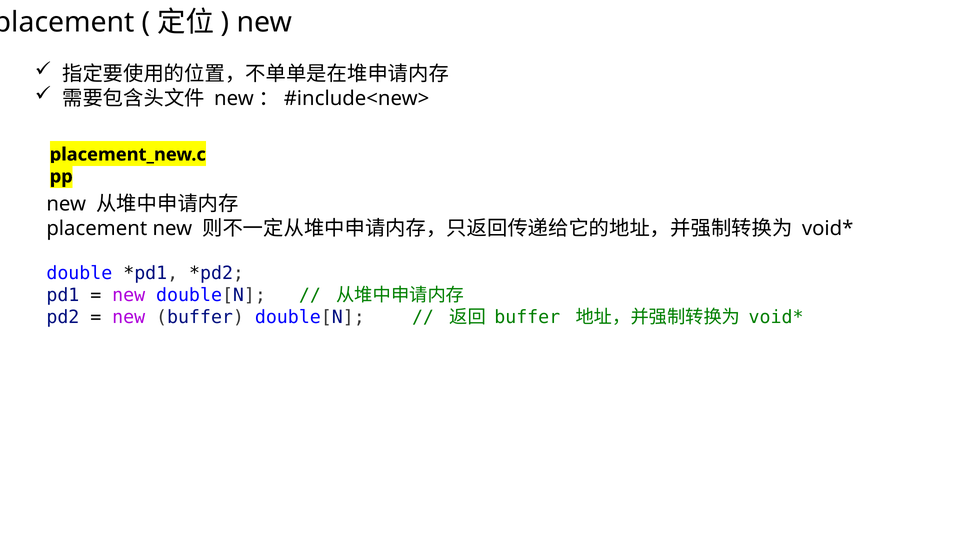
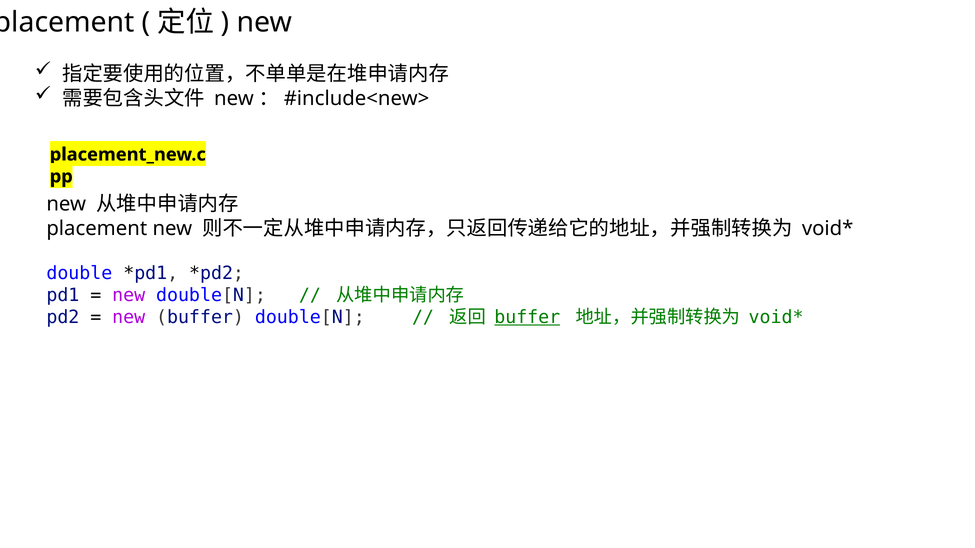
buffer at (527, 317) underline: none -> present
